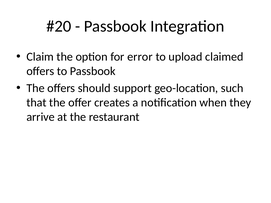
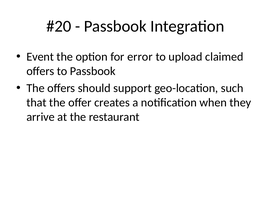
Claim: Claim -> Event
